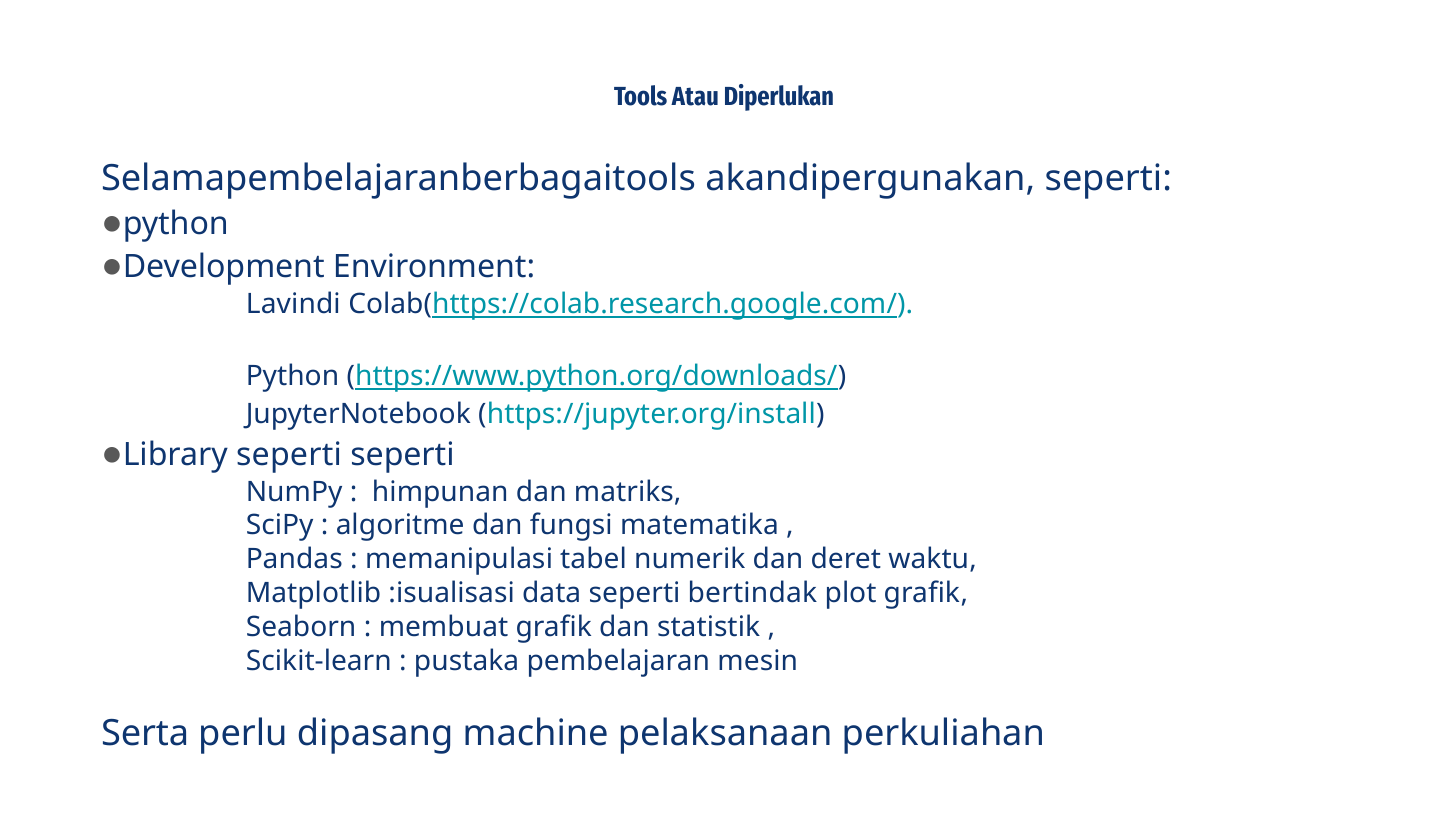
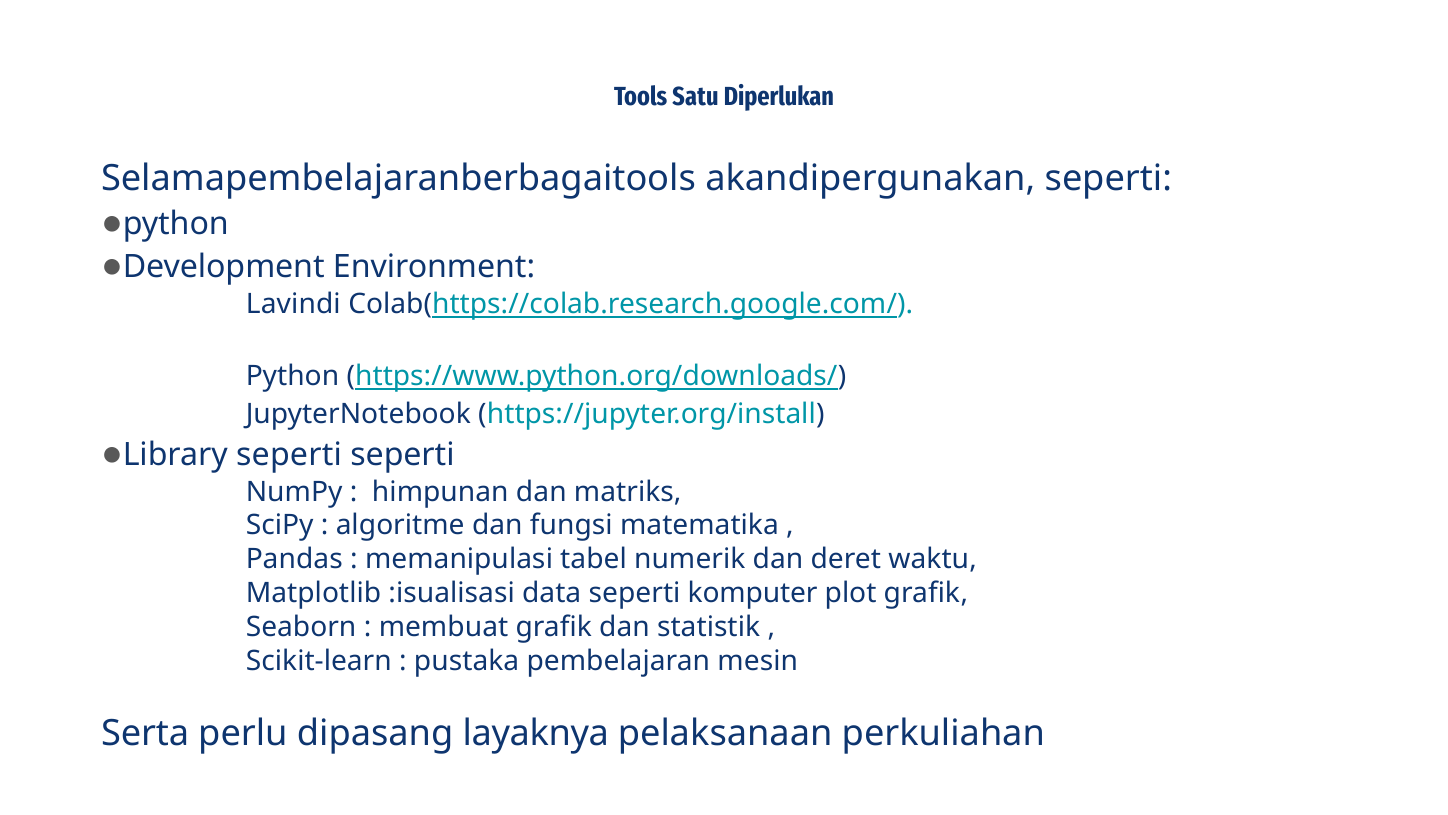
Atau: Atau -> Satu
bertindak: bertindak -> komputer
machine: machine -> layaknya
